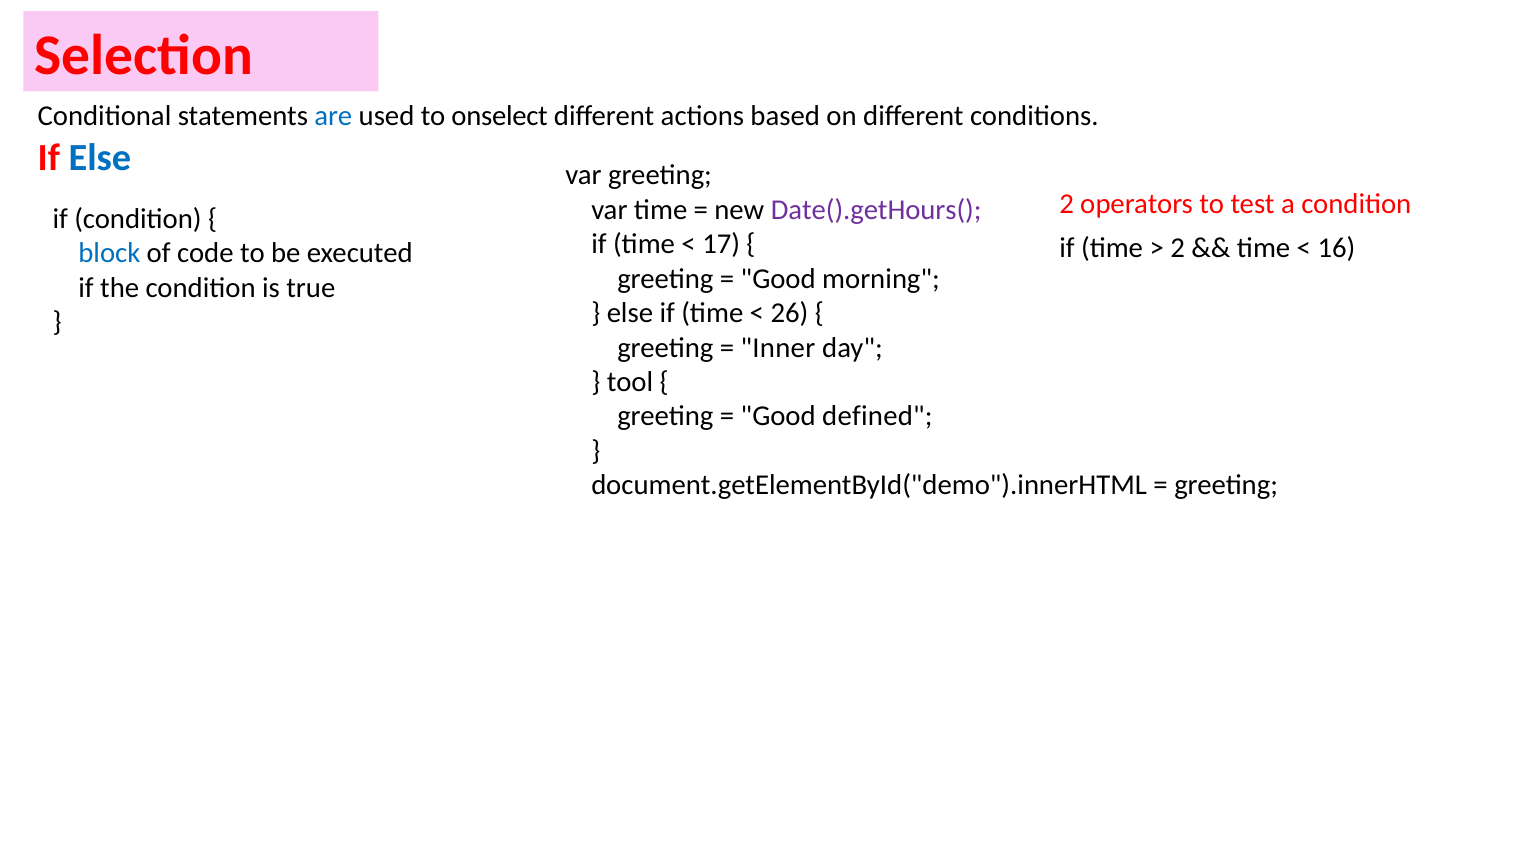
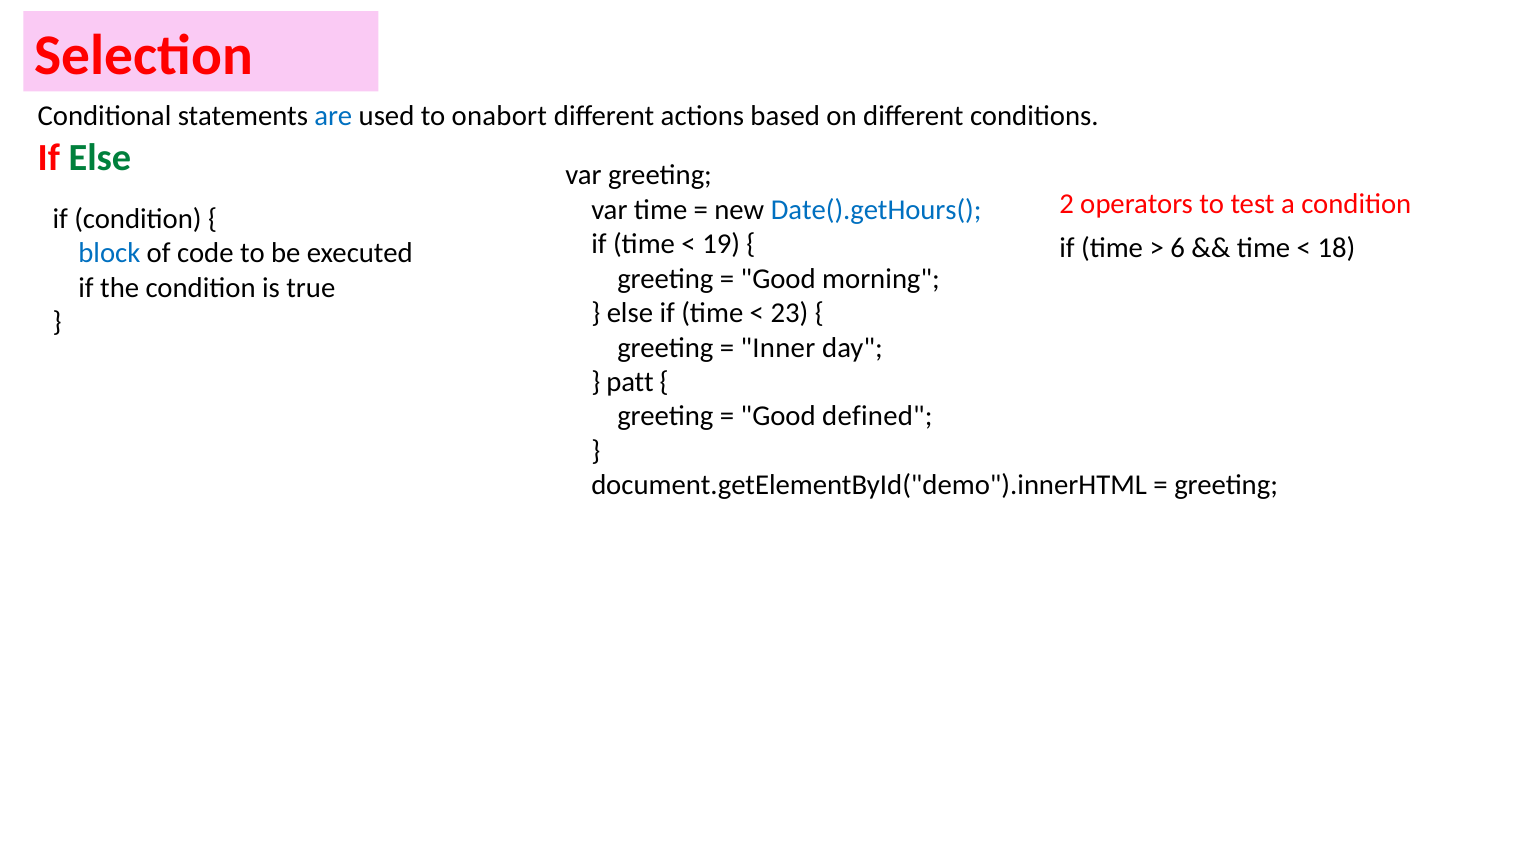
onselect: onselect -> onabort
Else at (100, 158) colour: blue -> green
Date().getHours( colour: purple -> blue
17: 17 -> 19
2 at (1178, 248): 2 -> 6
16: 16 -> 18
26: 26 -> 23
tool: tool -> patt
